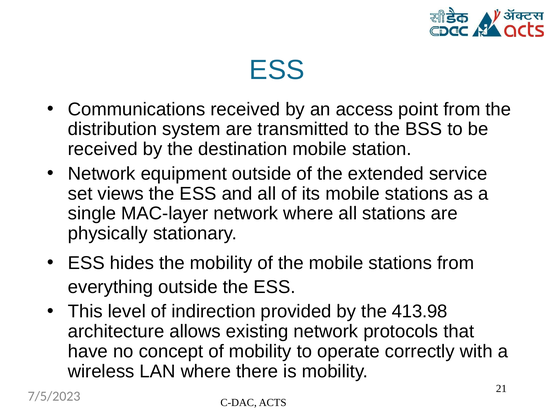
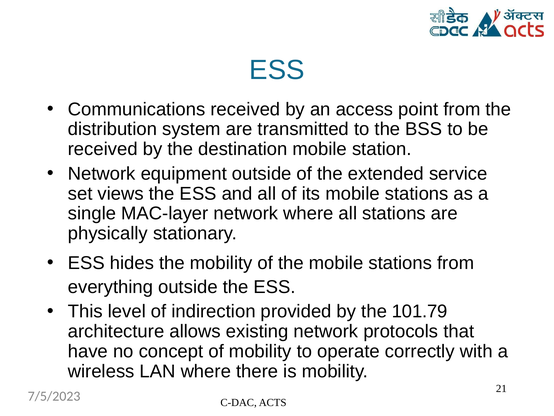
413.98: 413.98 -> 101.79
